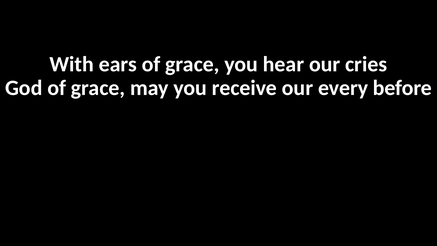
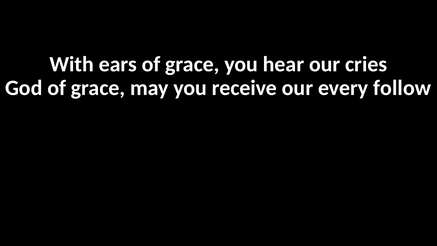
before: before -> follow
